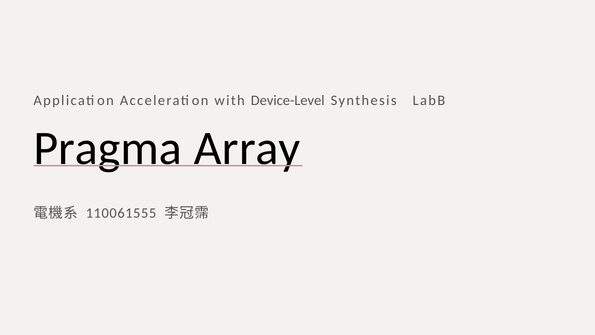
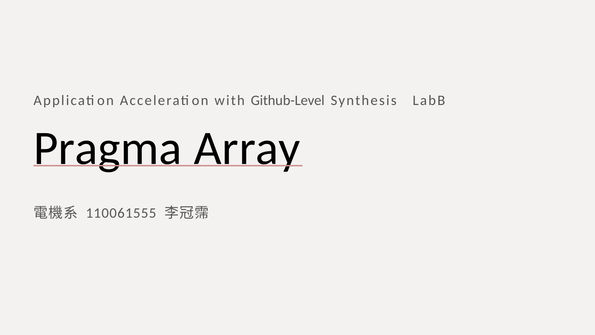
Device-Level: Device-Level -> Github-Level
